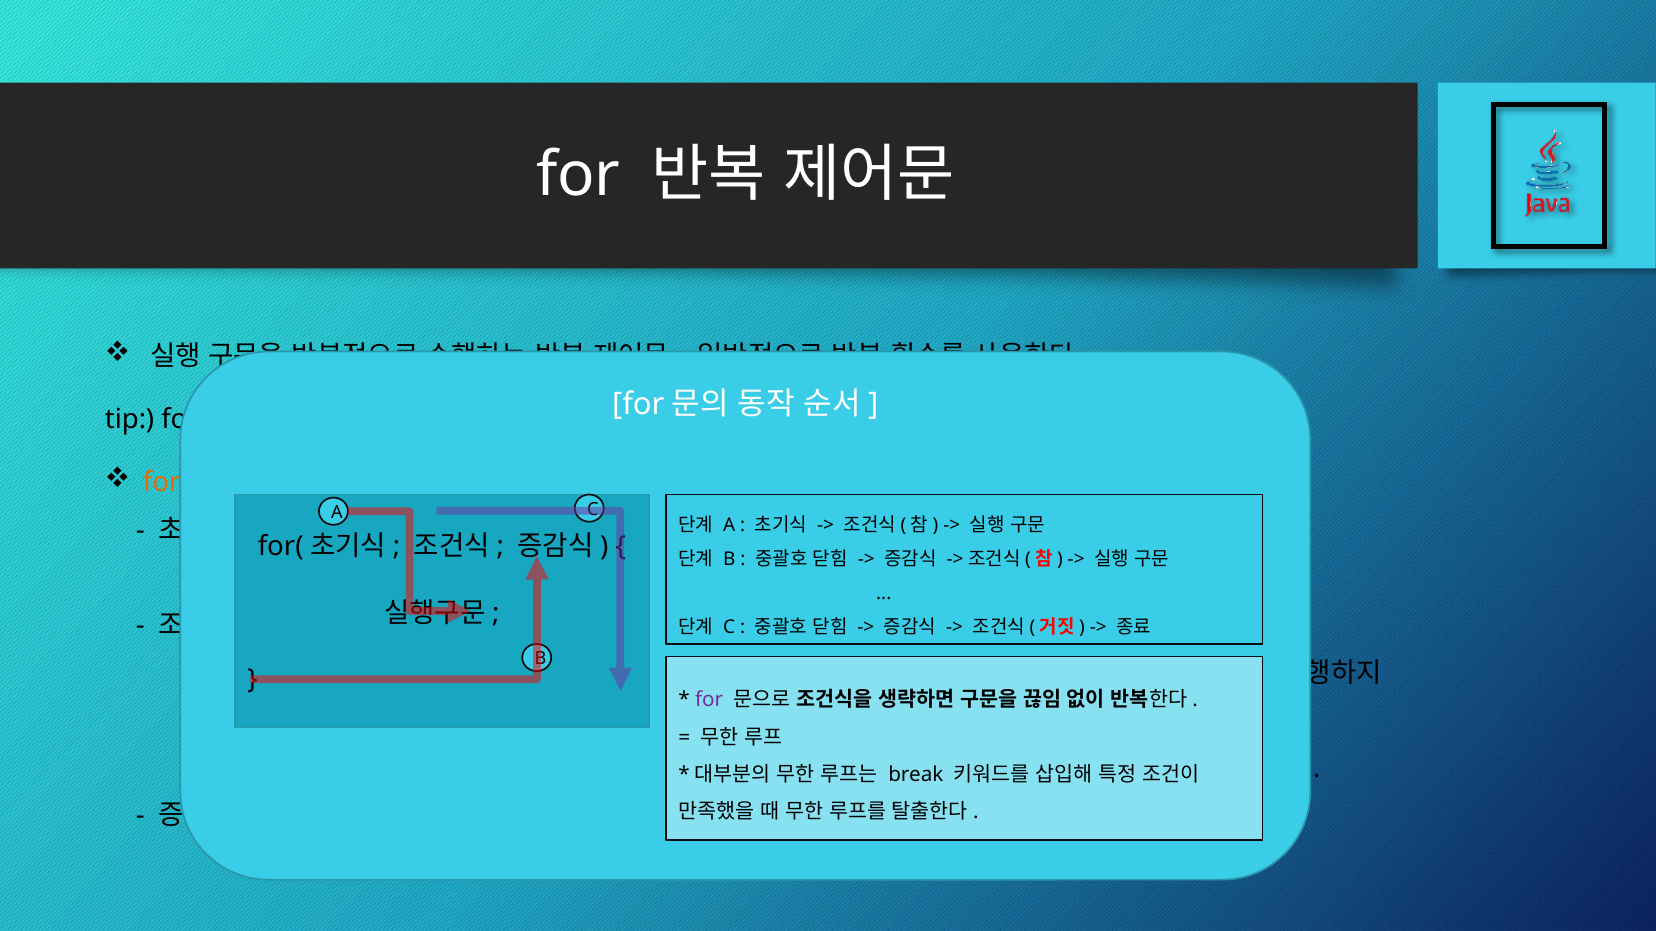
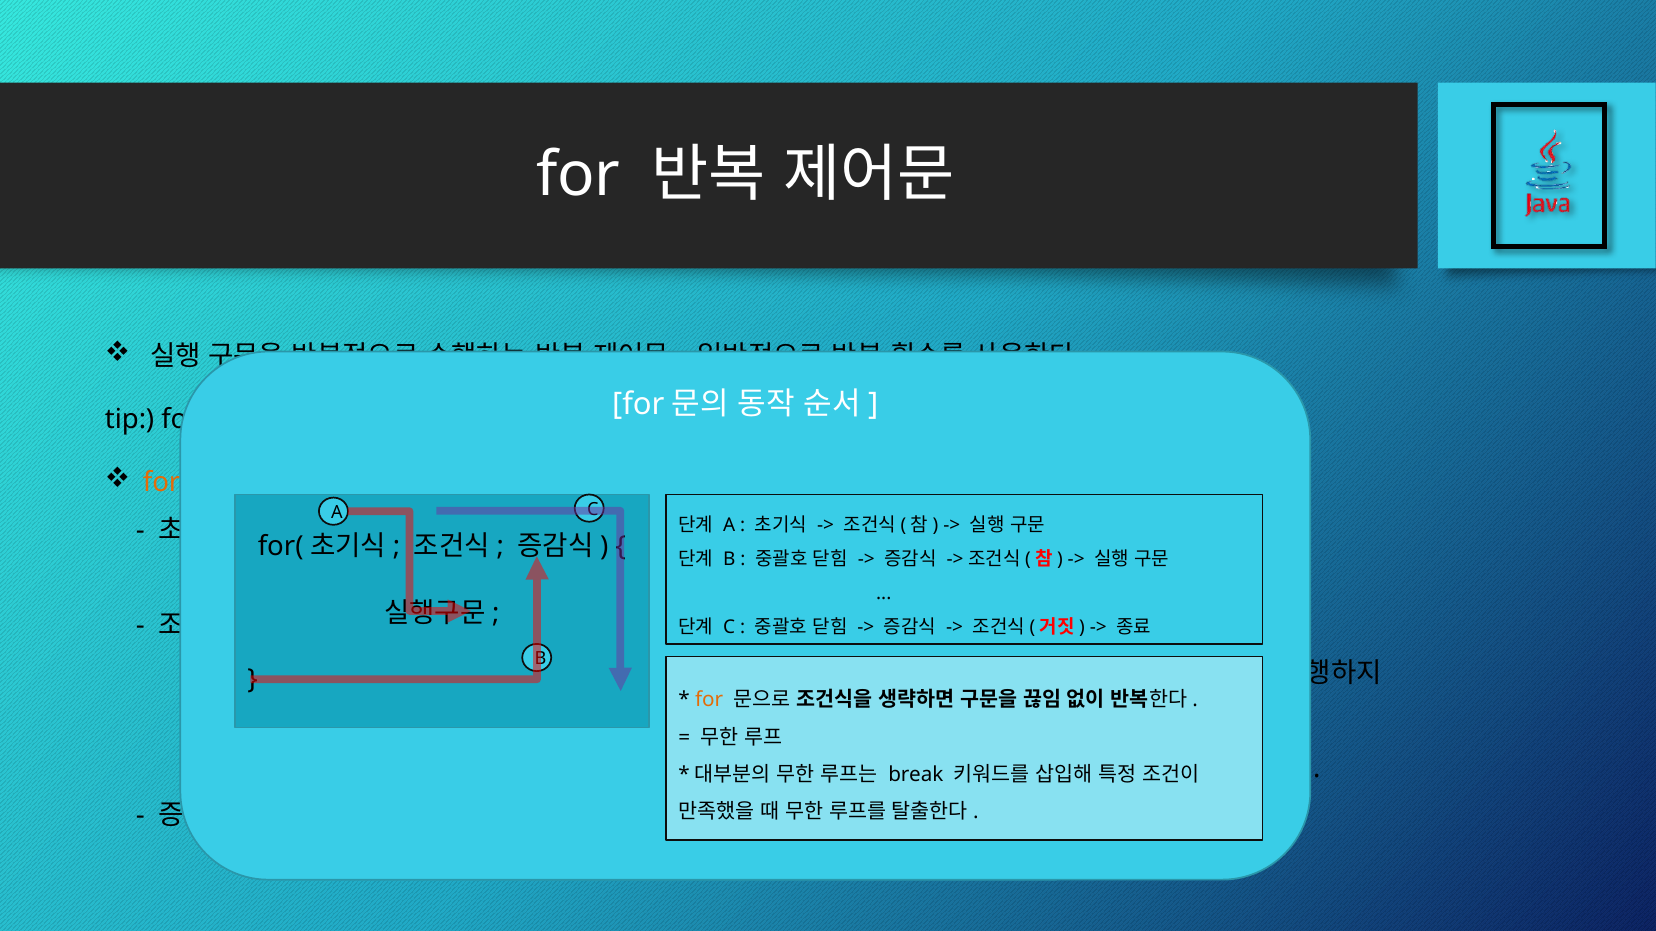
for at (709, 700) colour: purple -> orange
